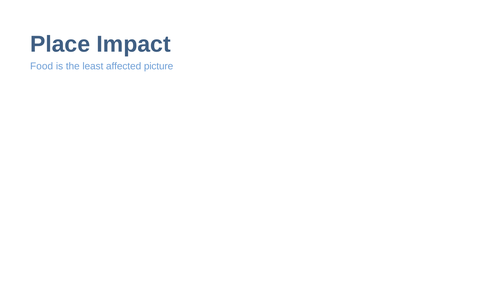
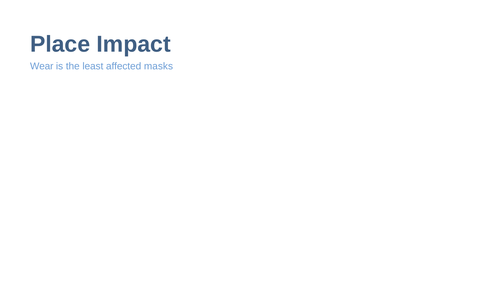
Food: Food -> Wear
picture: picture -> masks
